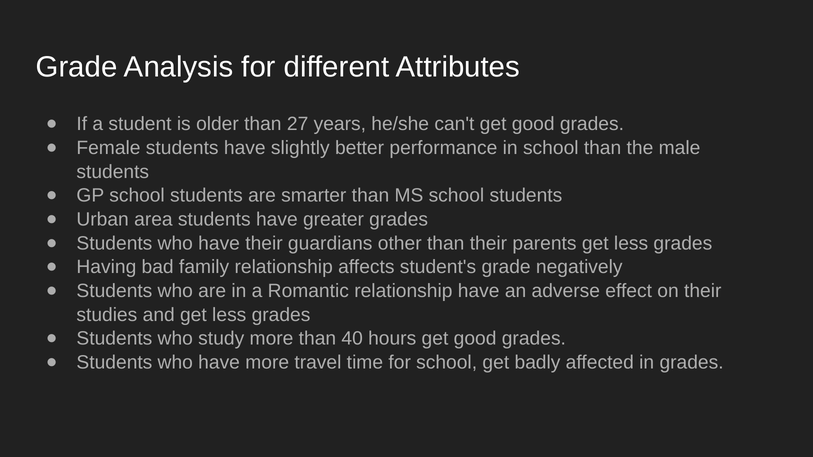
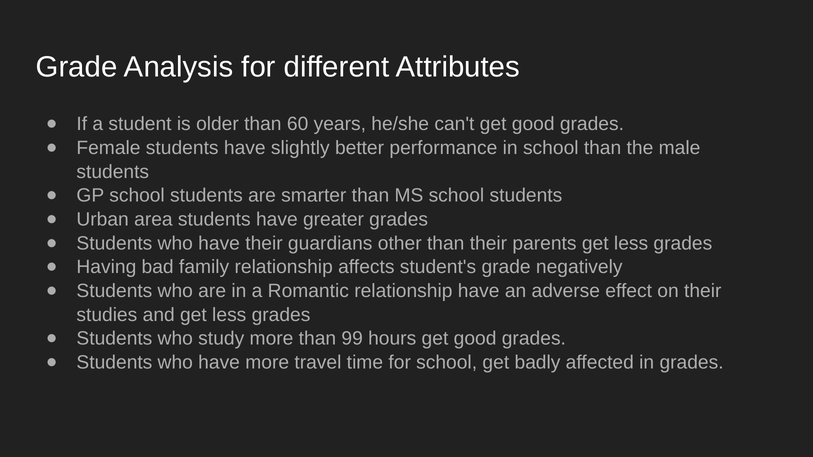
27: 27 -> 60
40: 40 -> 99
